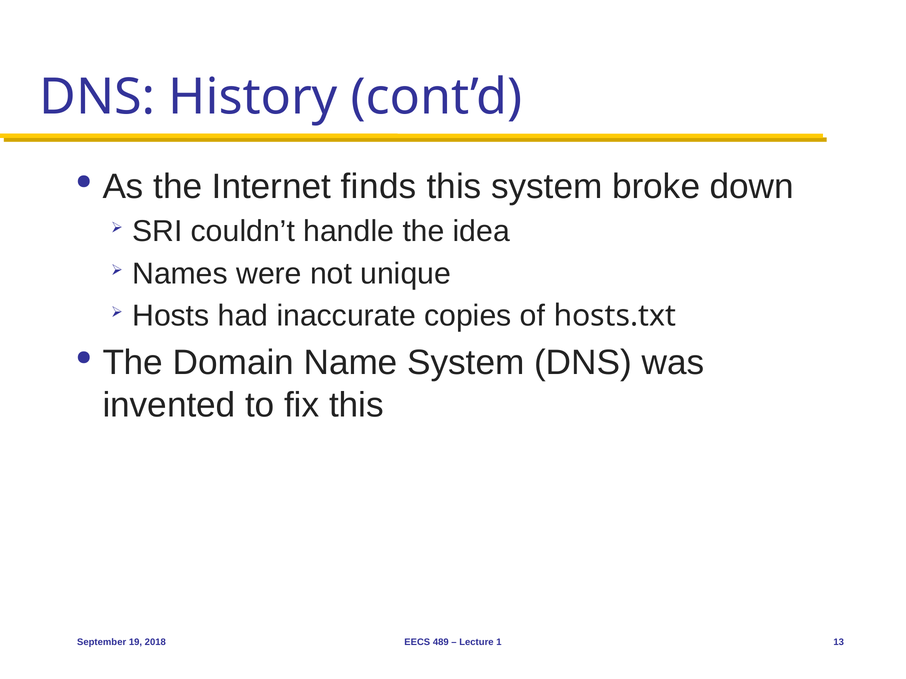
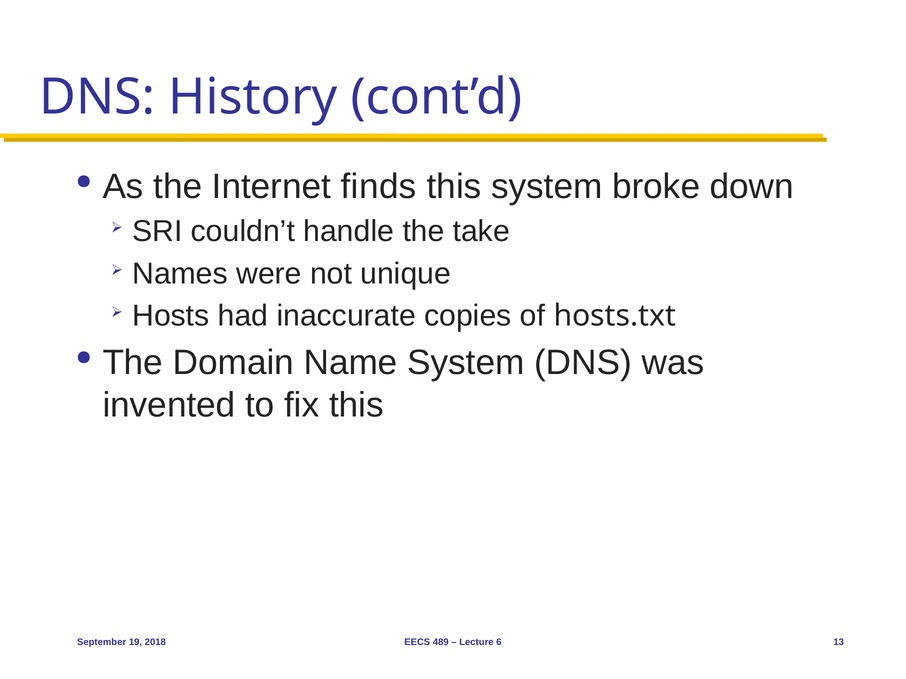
idea: idea -> take
1: 1 -> 6
